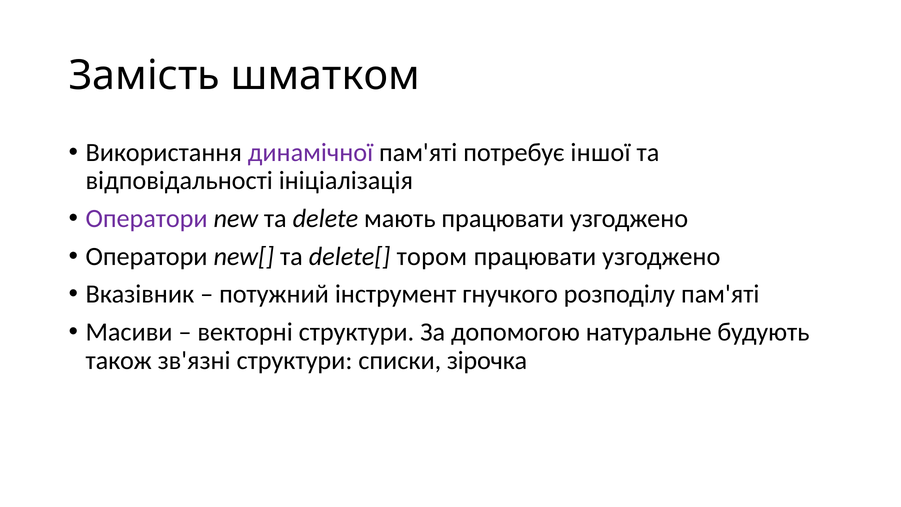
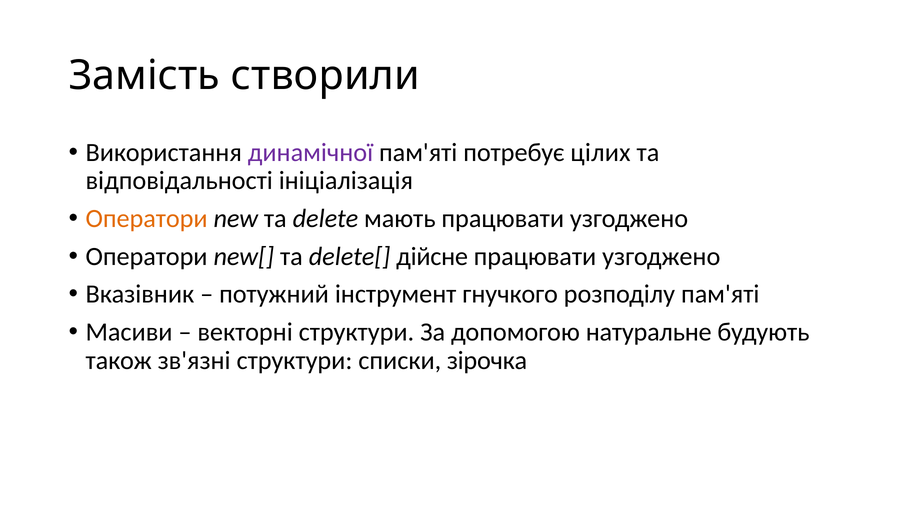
шматком: шматком -> створили
іншої: іншої -> цілих
Оператори at (147, 218) colour: purple -> orange
тором: тором -> дійсне
